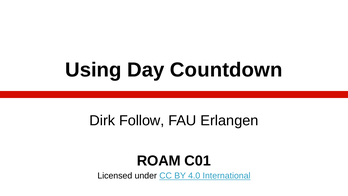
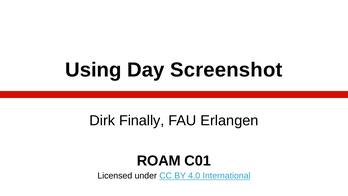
Countdown: Countdown -> Screenshot
Follow: Follow -> Finally
